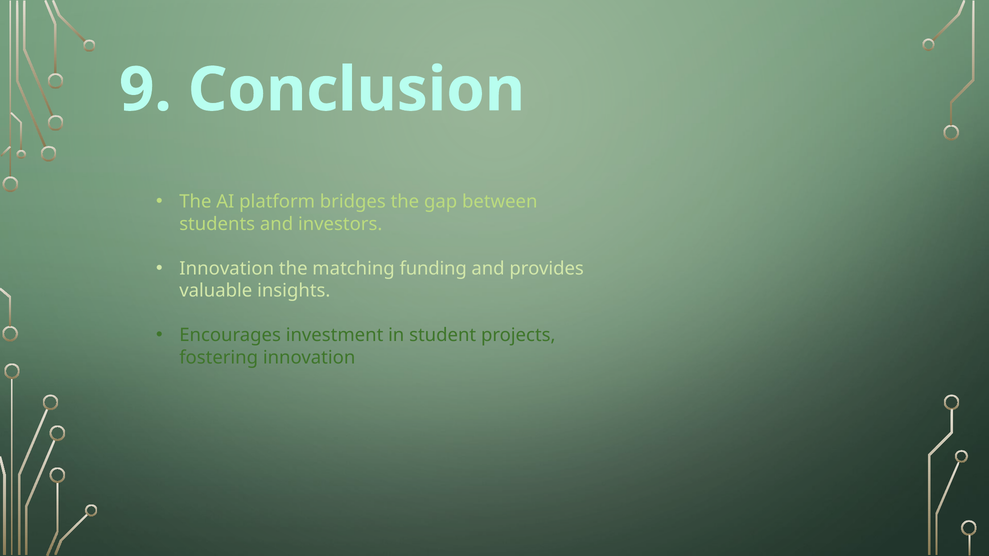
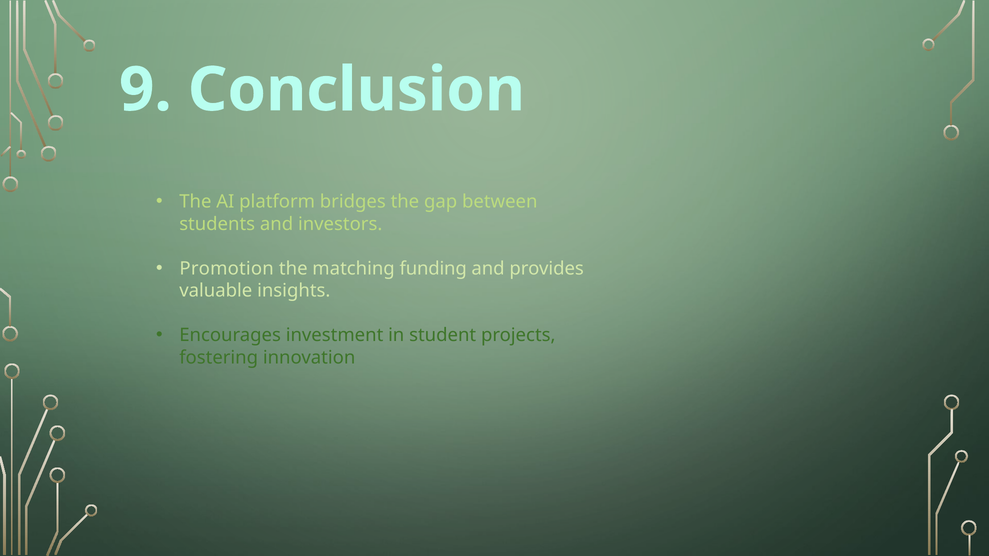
Innovation at (227, 269): Innovation -> Promotion
